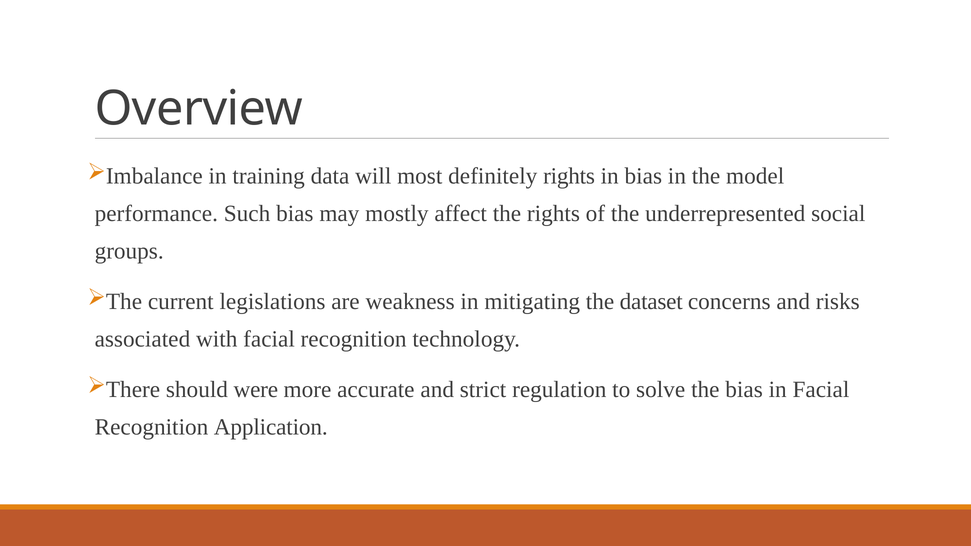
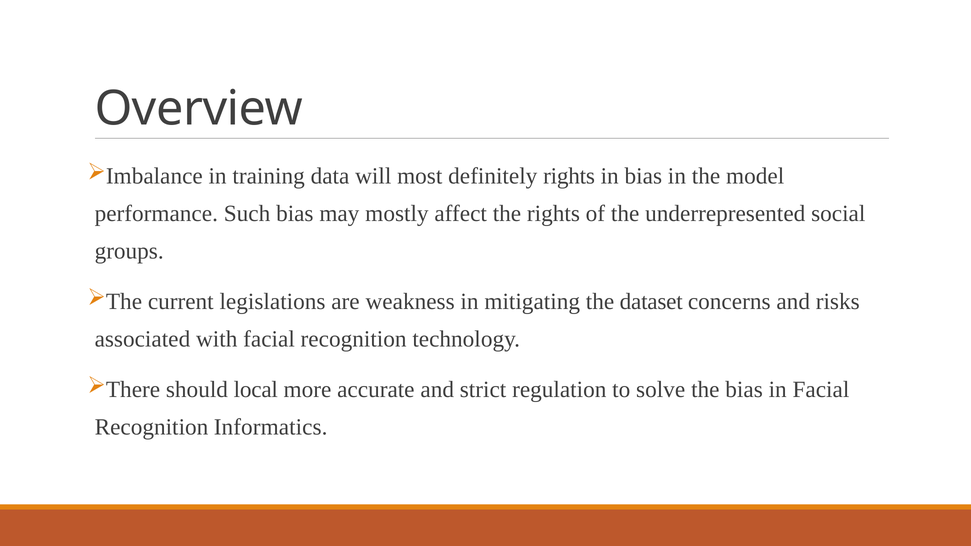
were: were -> local
Application: Application -> Informatics
